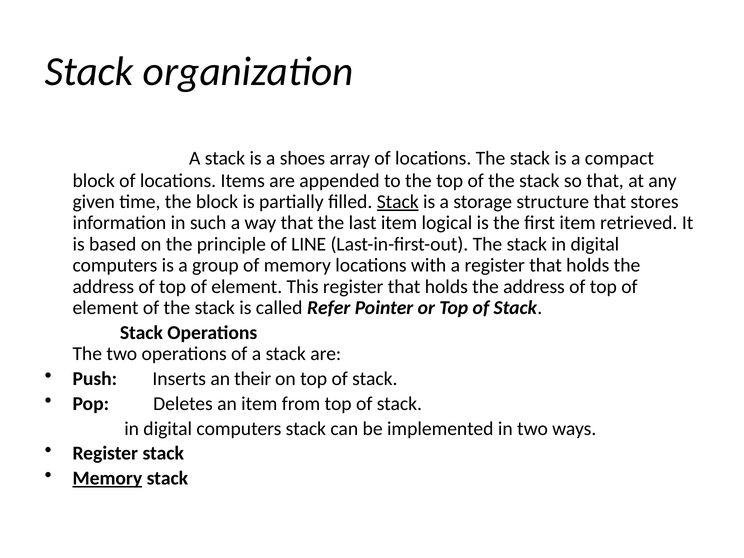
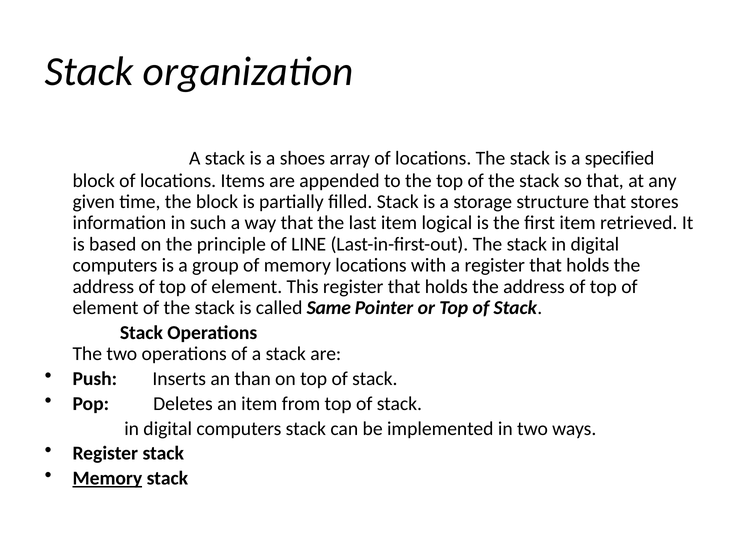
compact: compact -> specified
Stack at (398, 202) underline: present -> none
Refer: Refer -> Same
their: their -> than
